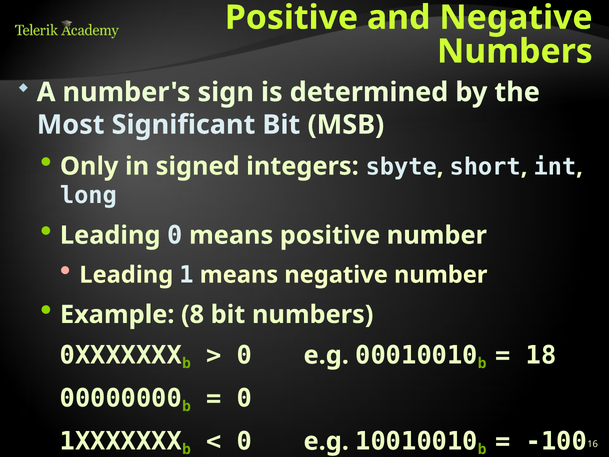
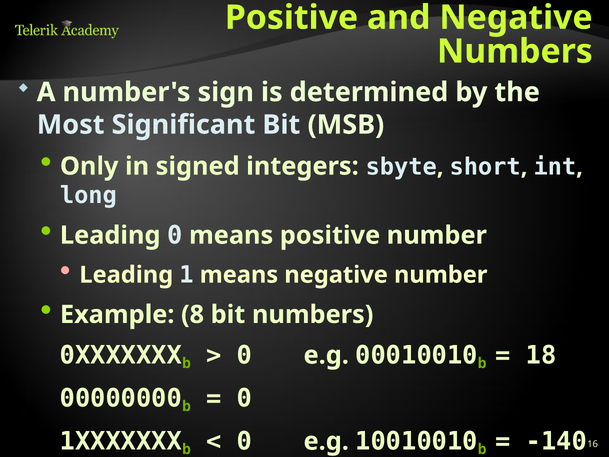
-100: -100 -> -140
